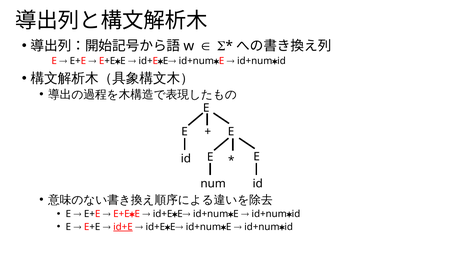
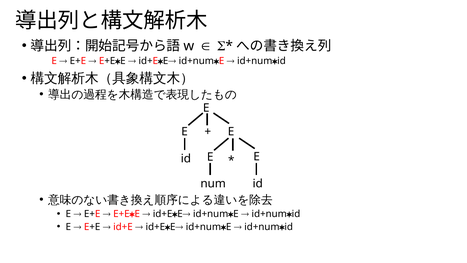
id+E underline: present -> none
